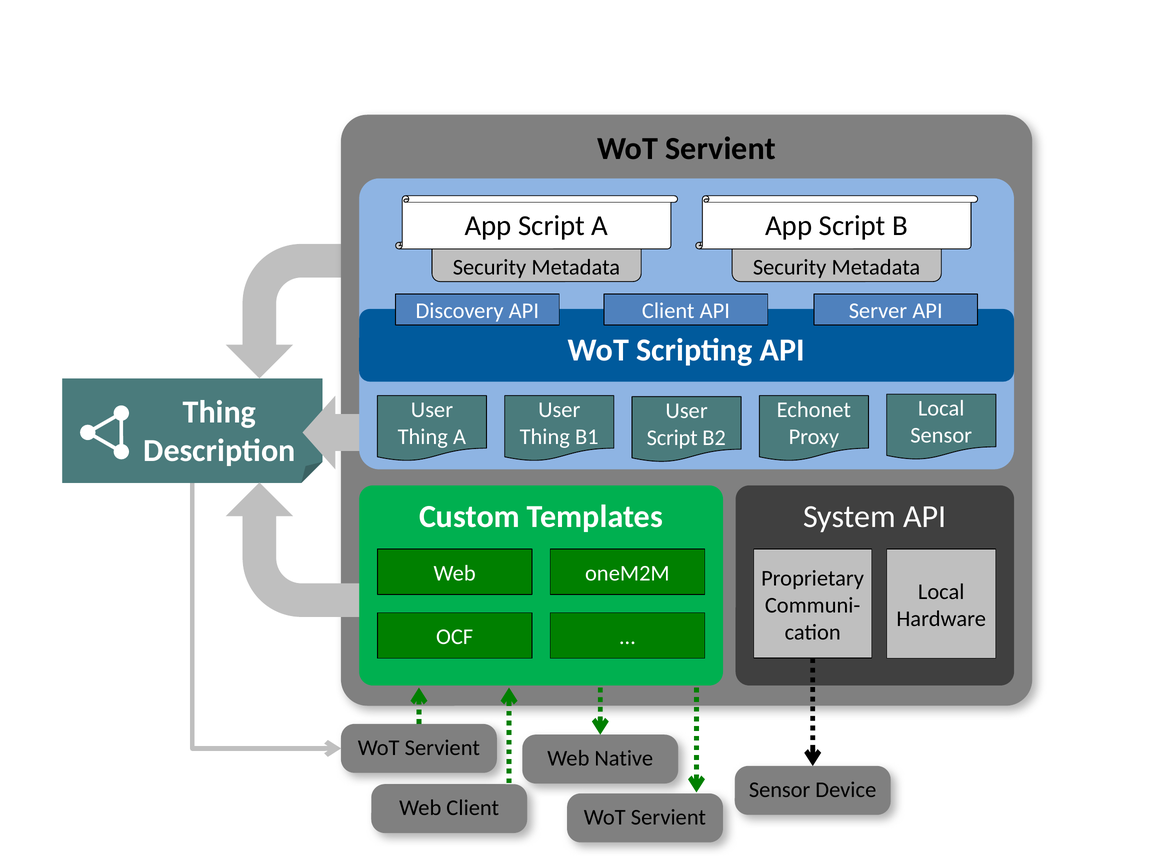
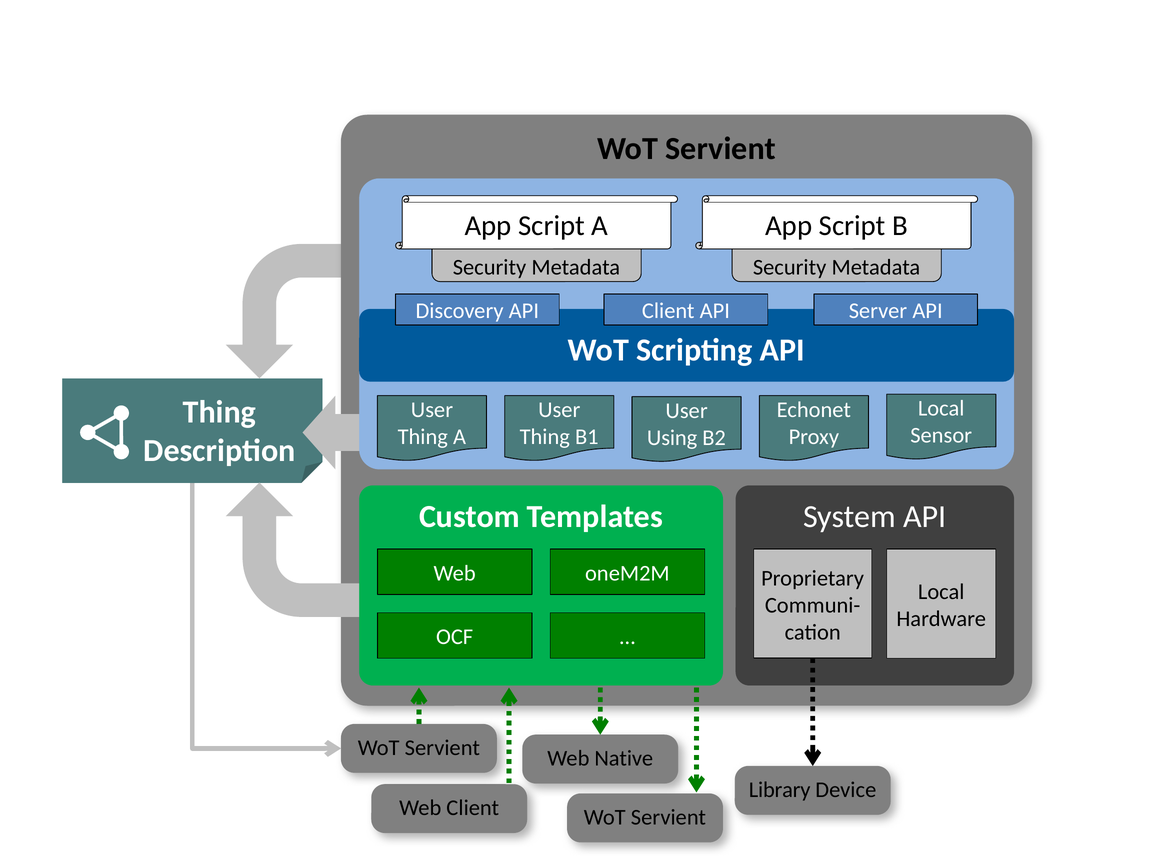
Script at (672, 438): Script -> Using
Sensor at (780, 790): Sensor -> Library
